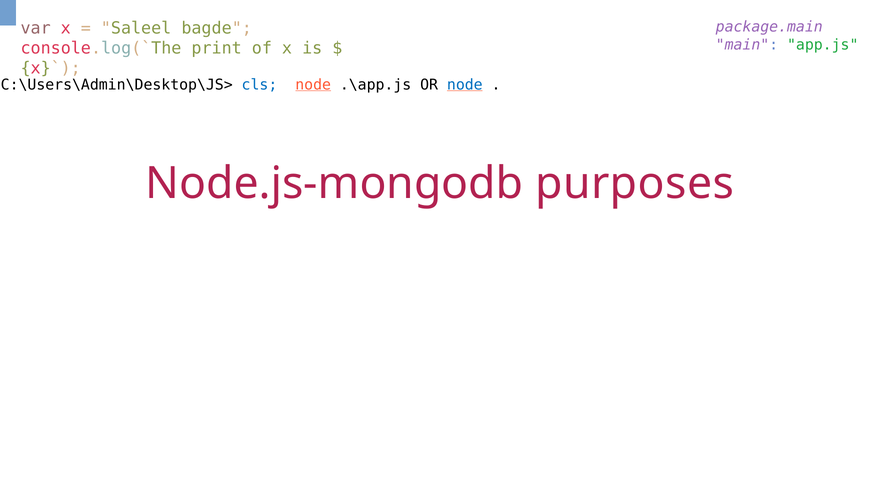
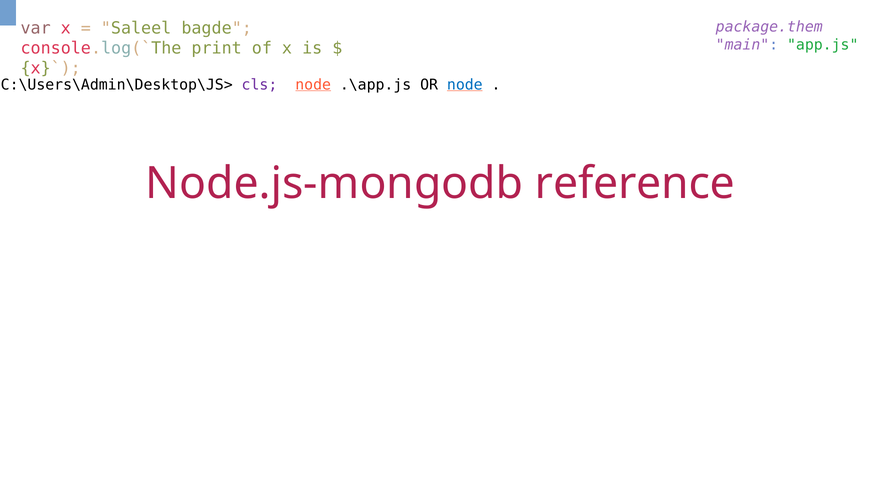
package.main: package.main -> package.them
cls colour: blue -> purple
purposes: purposes -> reference
